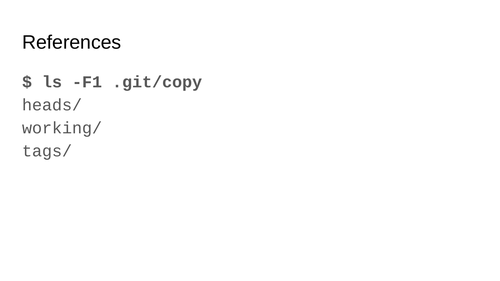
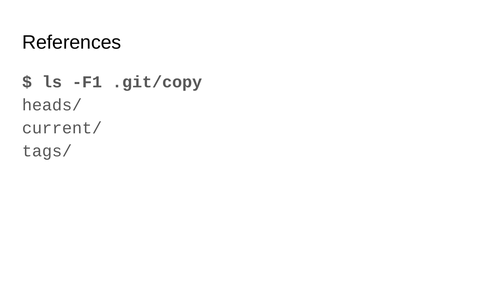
working/: working/ -> current/
